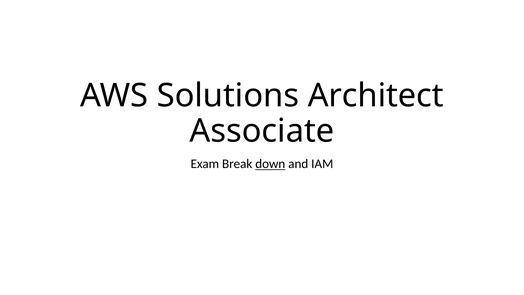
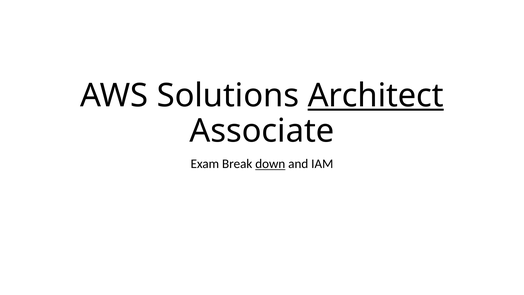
Architect underline: none -> present
